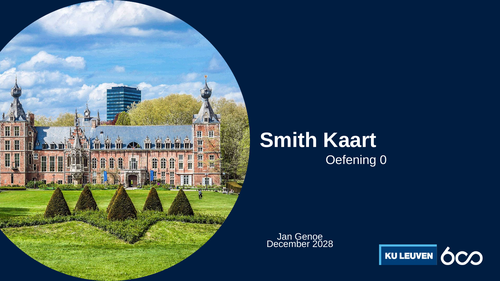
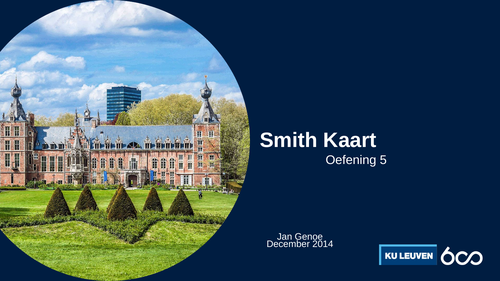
0: 0 -> 5
2028: 2028 -> 2014
